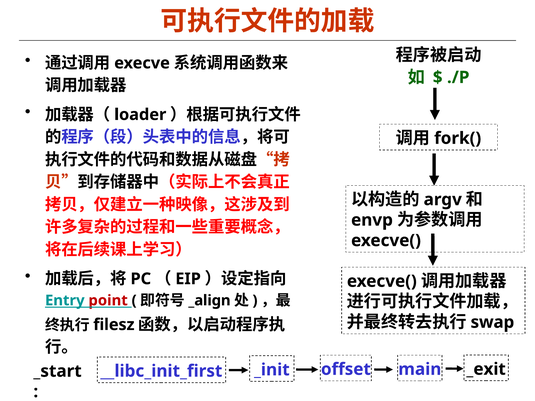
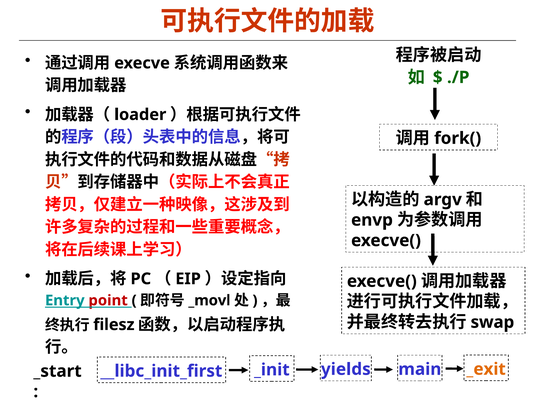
_align: _align -> _movl
offset: offset -> yields
_exit colour: black -> orange
